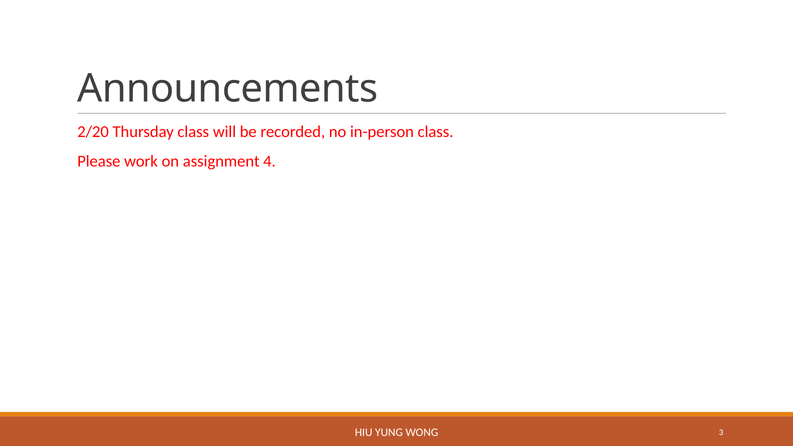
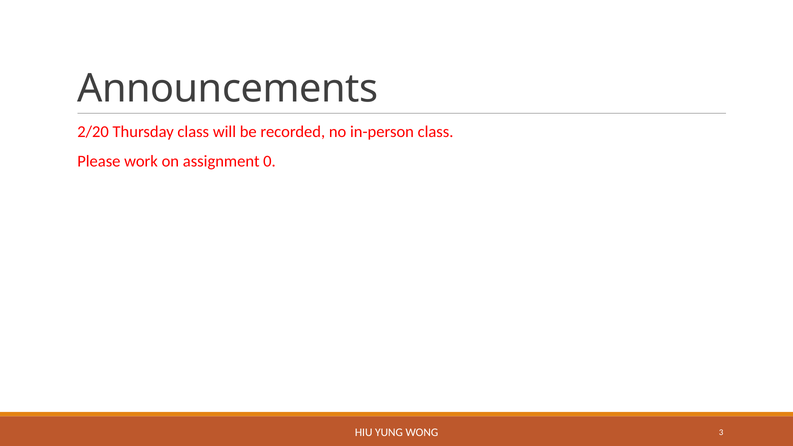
4: 4 -> 0
